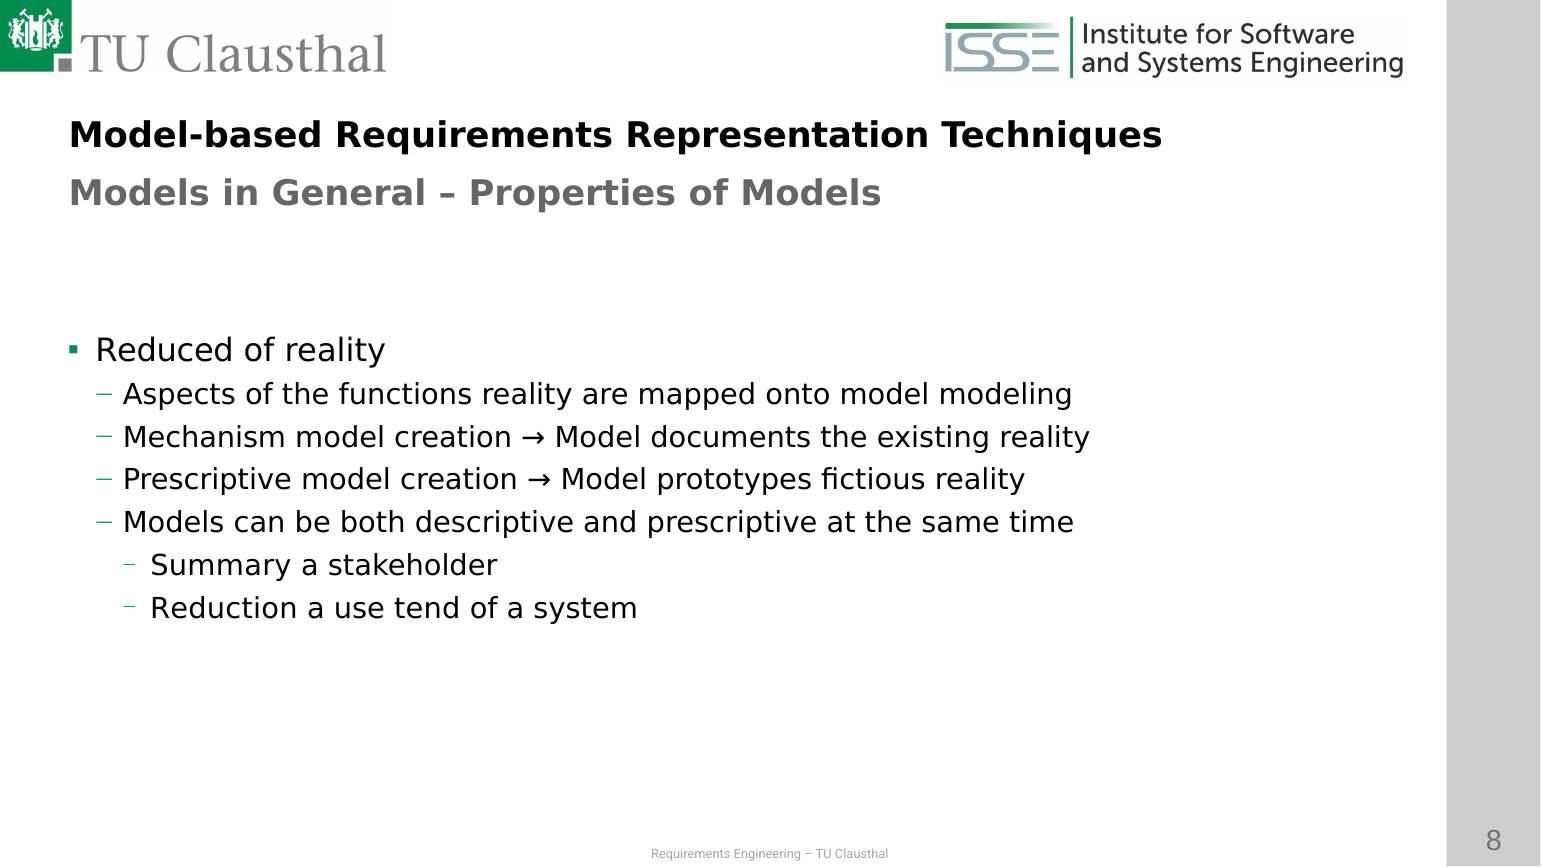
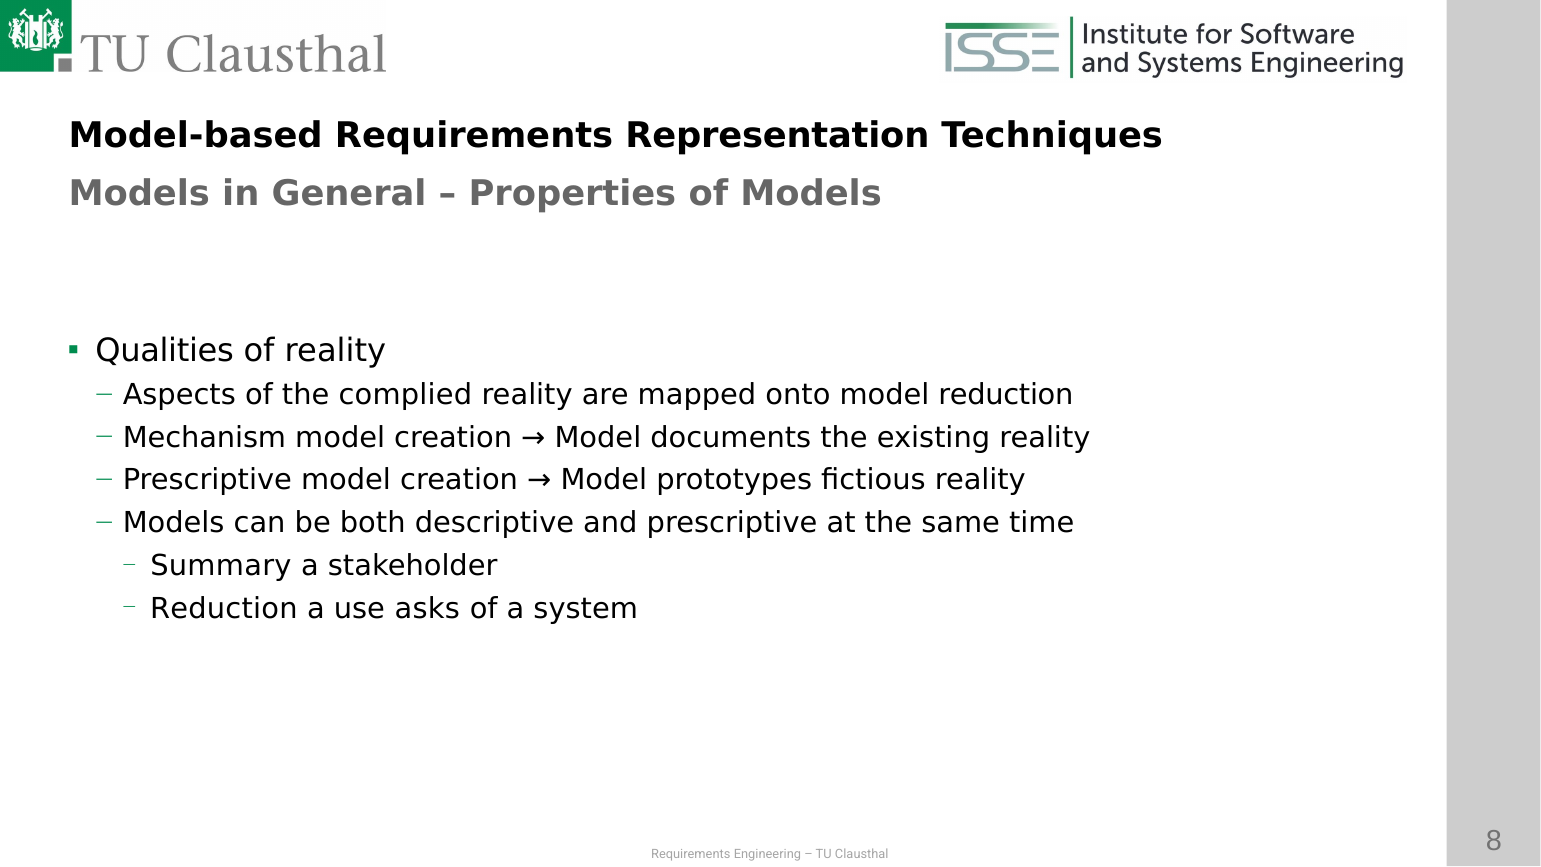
Reduced: Reduced -> Qualities
functions: functions -> complied
model modeling: modeling -> reduction
tend: tend -> asks
